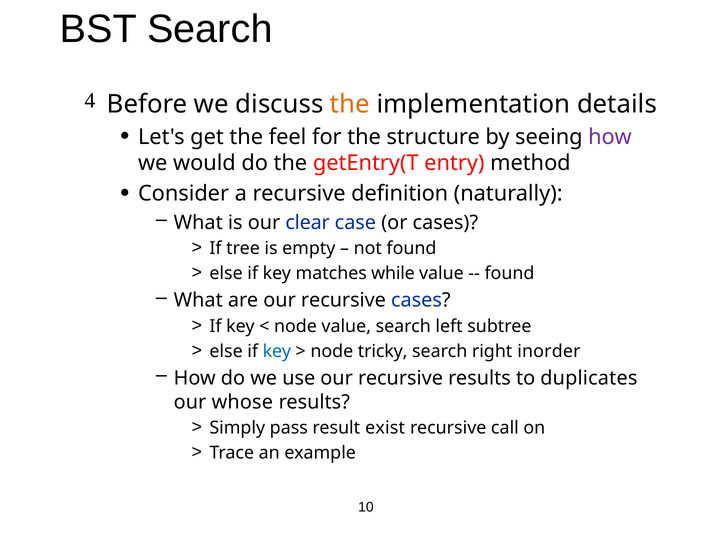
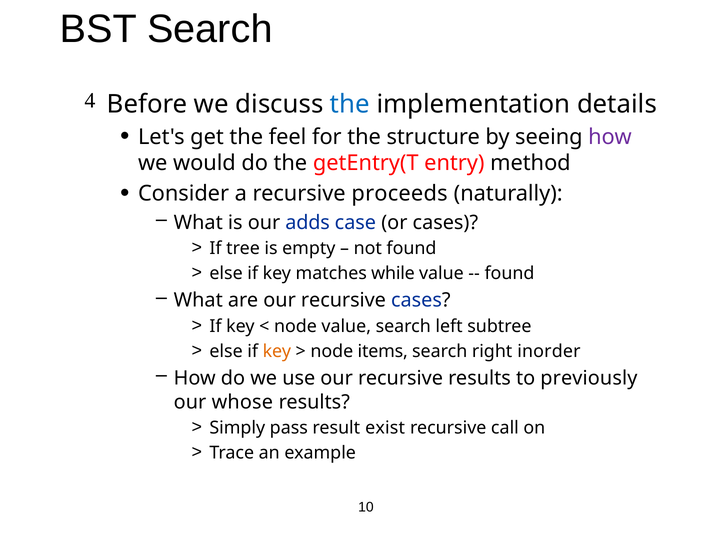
the at (350, 104) colour: orange -> blue
definition: definition -> proceeds
clear: clear -> adds
key at (277, 351) colour: blue -> orange
tricky: tricky -> items
duplicates: duplicates -> previously
